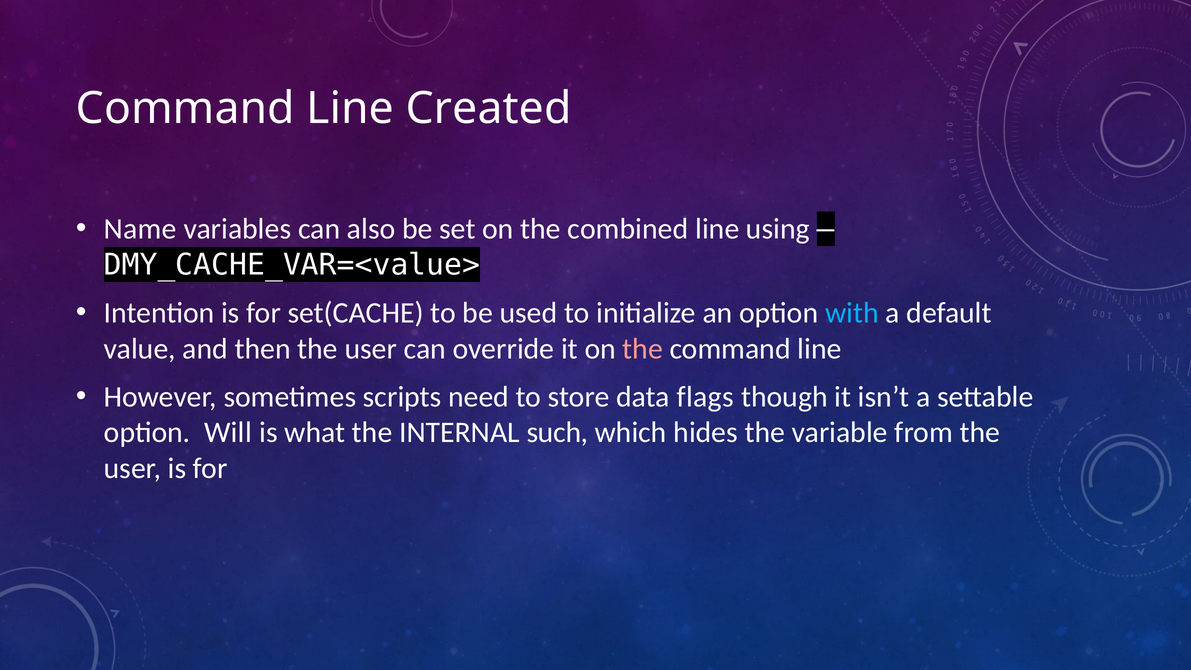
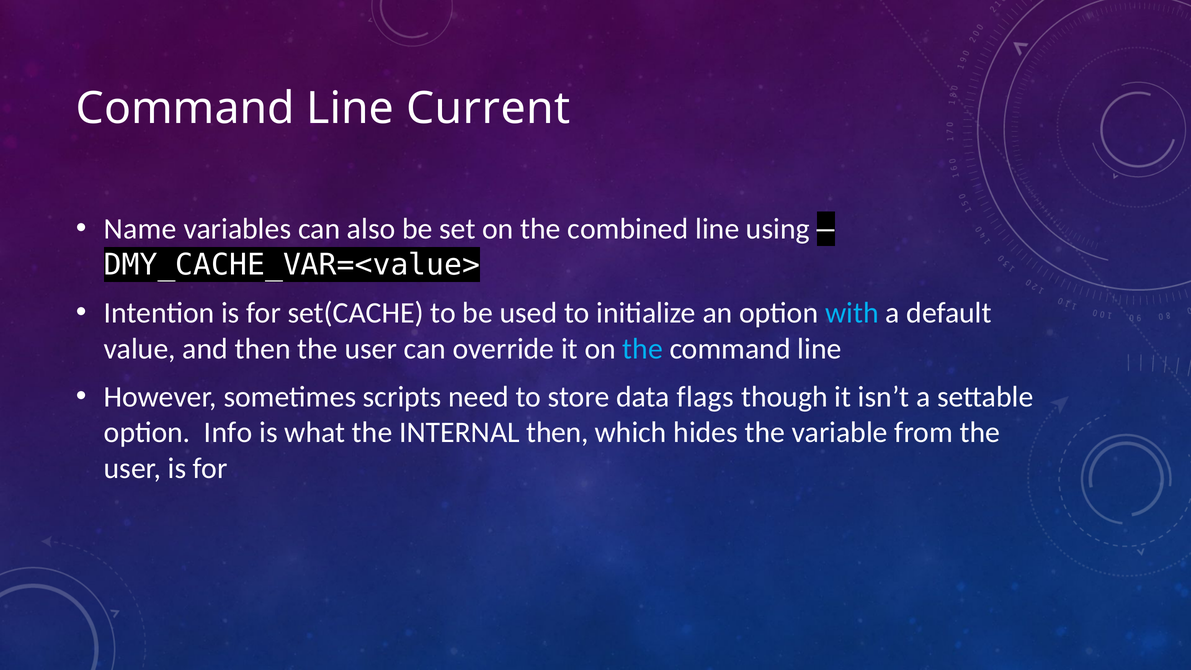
Created: Created -> Current
the at (643, 349) colour: pink -> light blue
Will: Will -> Info
INTERNAL such: such -> then
